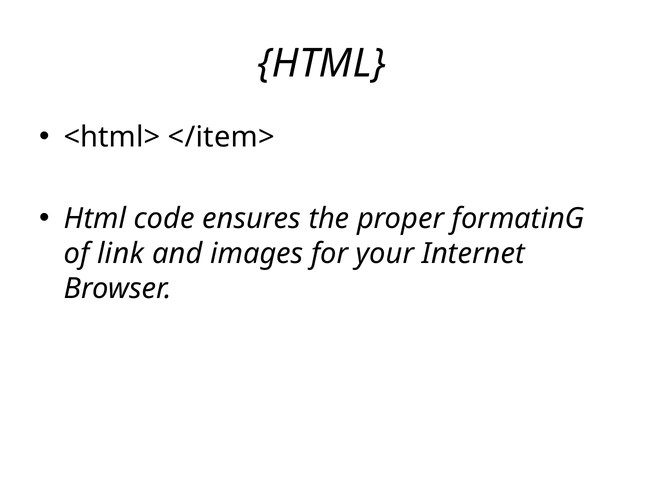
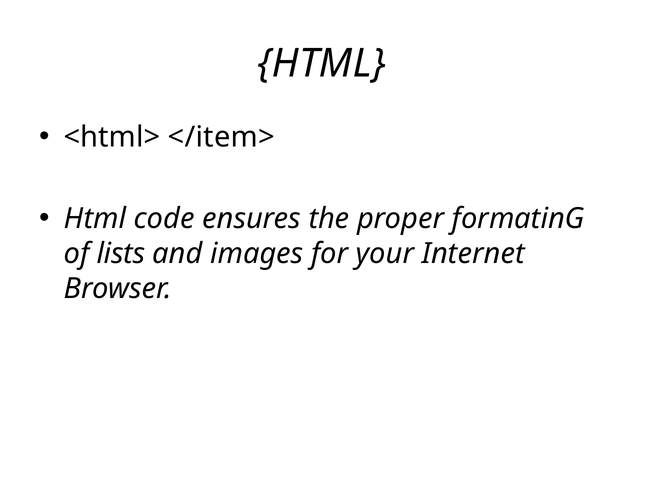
link: link -> lists
